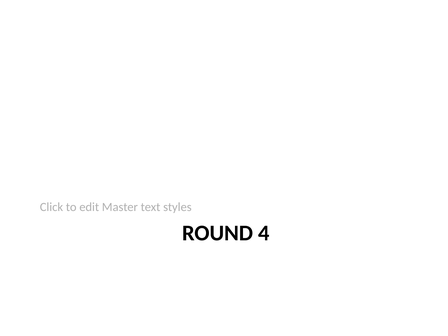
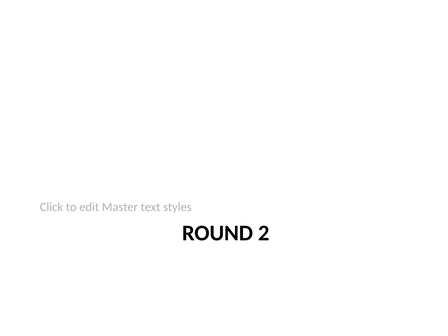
4: 4 -> 2
